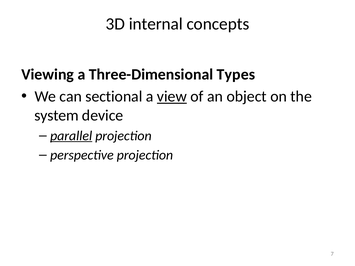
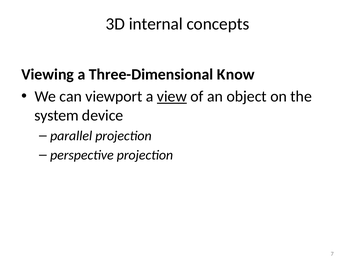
Types: Types -> Know
sectional: sectional -> viewport
parallel underline: present -> none
